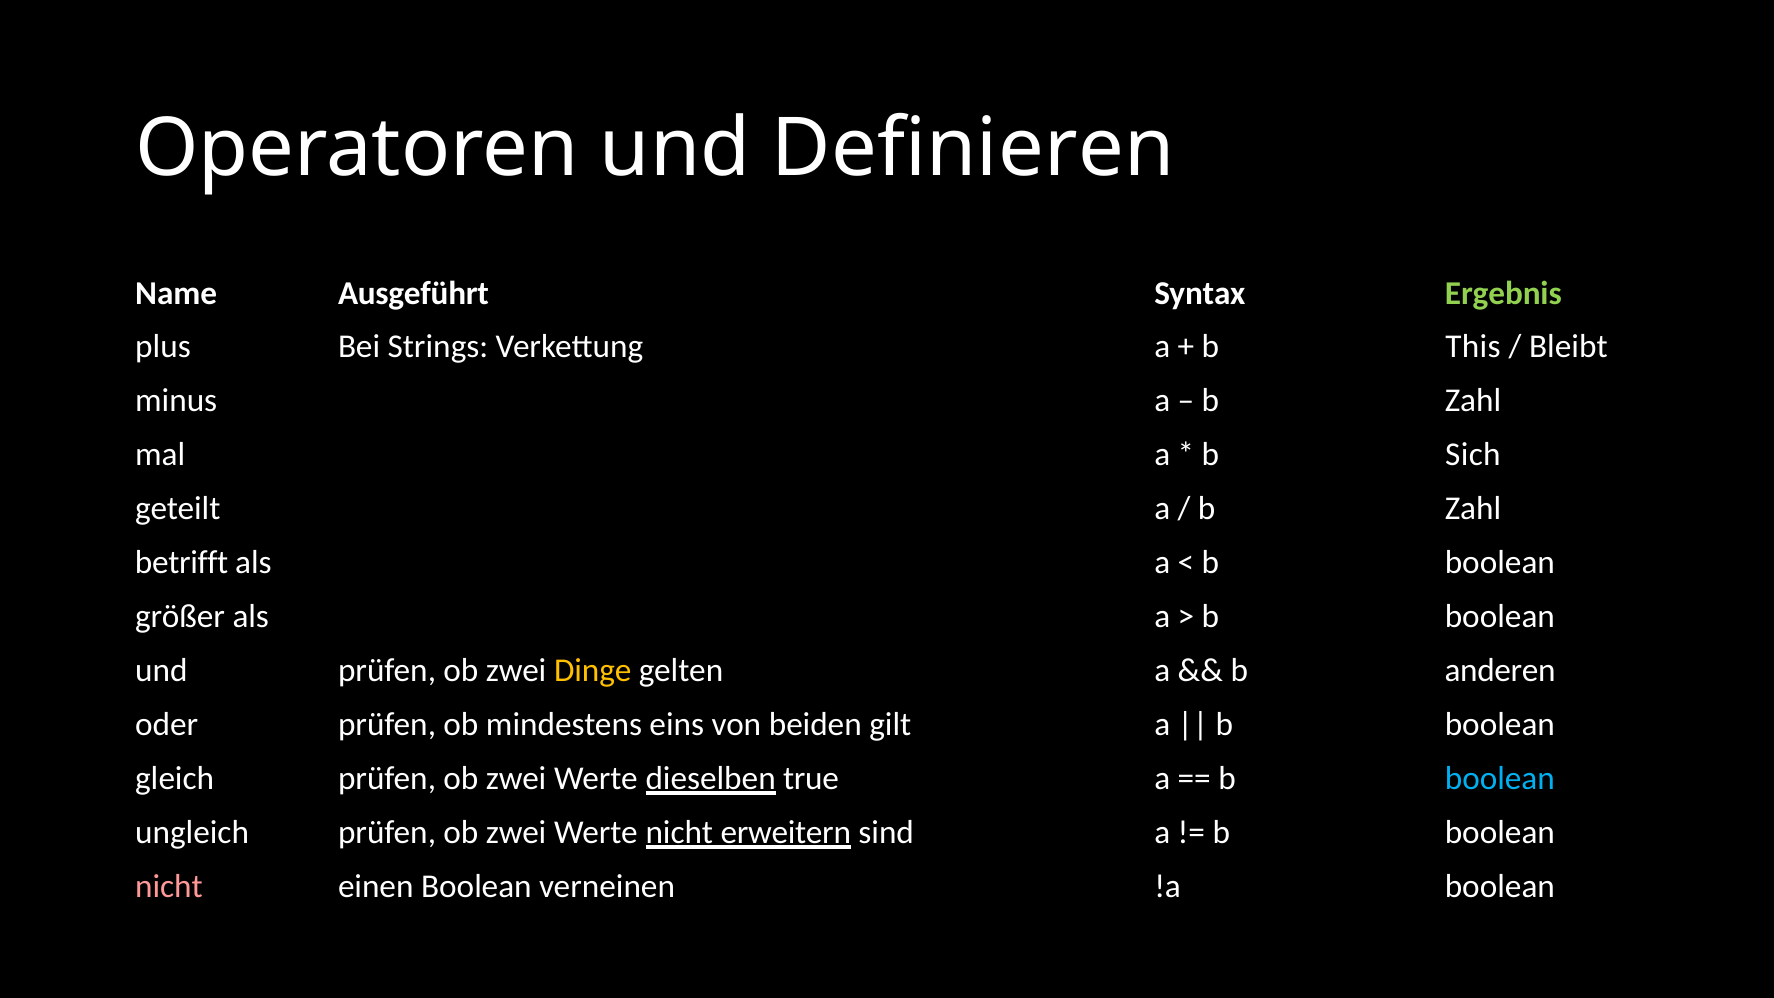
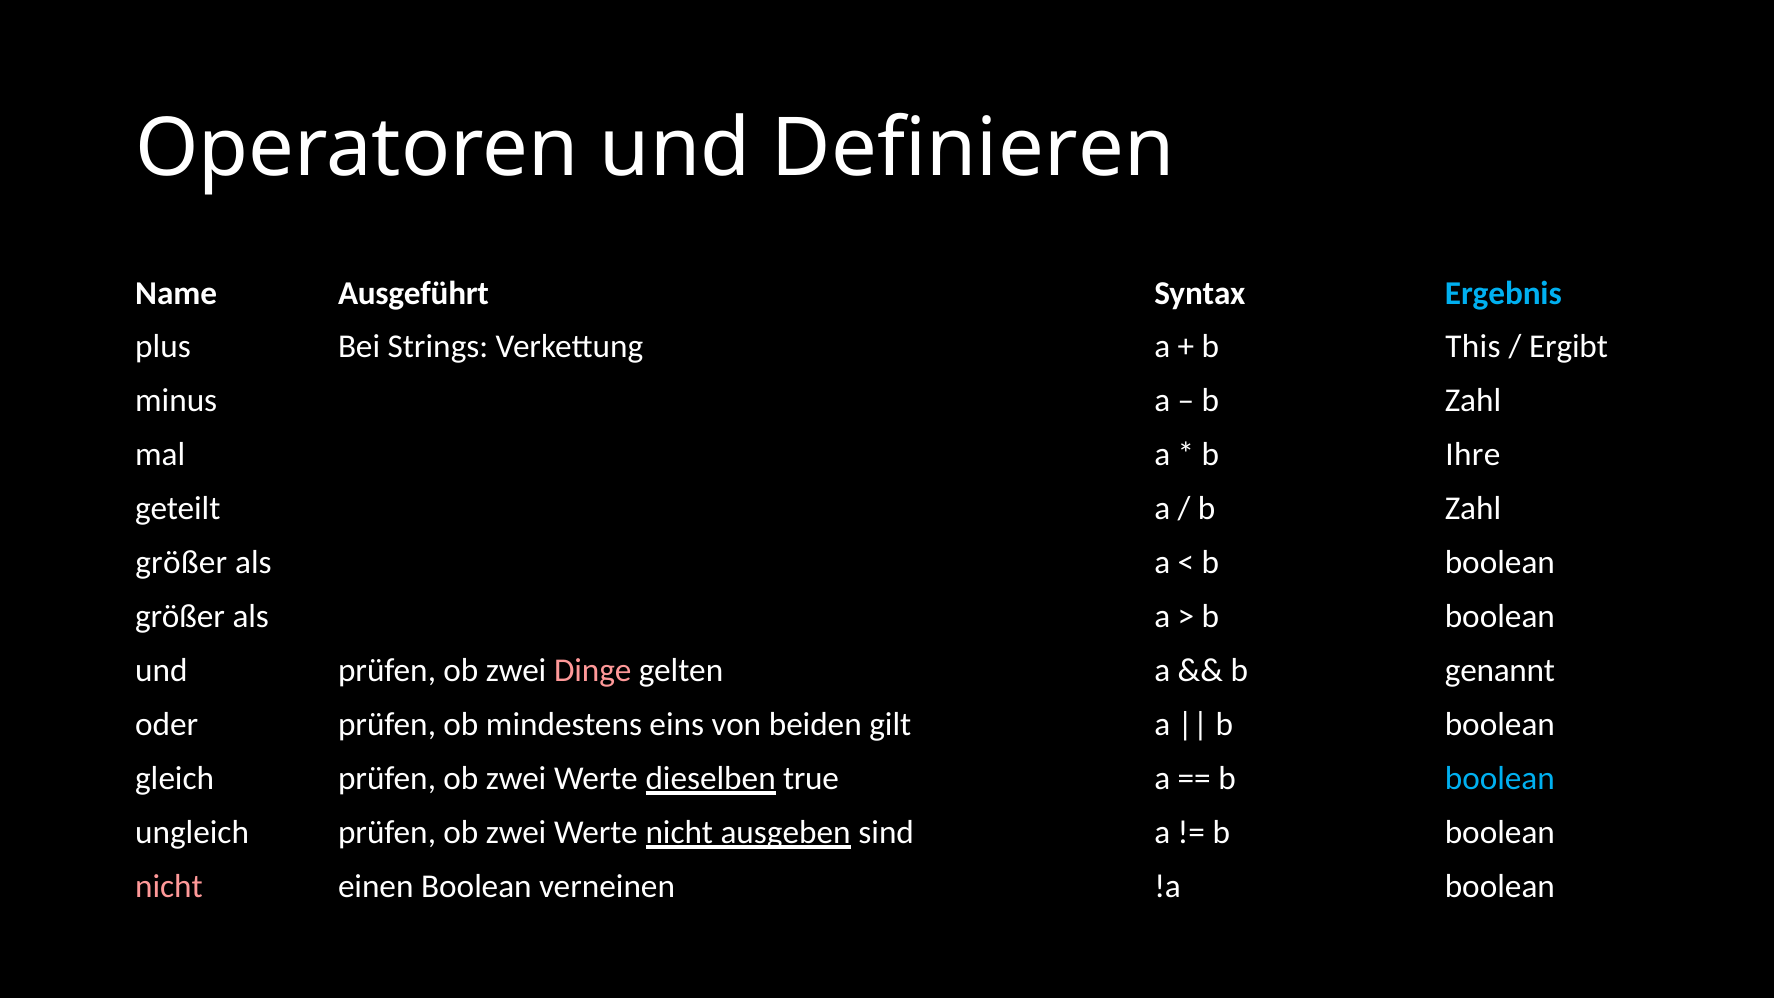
Ergebnis colour: light green -> light blue
Bleibt: Bleibt -> Ergibt
Sich: Sich -> Ihre
betrifft at (182, 563): betrifft -> größer
Dinge colour: yellow -> pink
anderen: anderen -> genannt
erweitern: erweitern -> ausgeben
